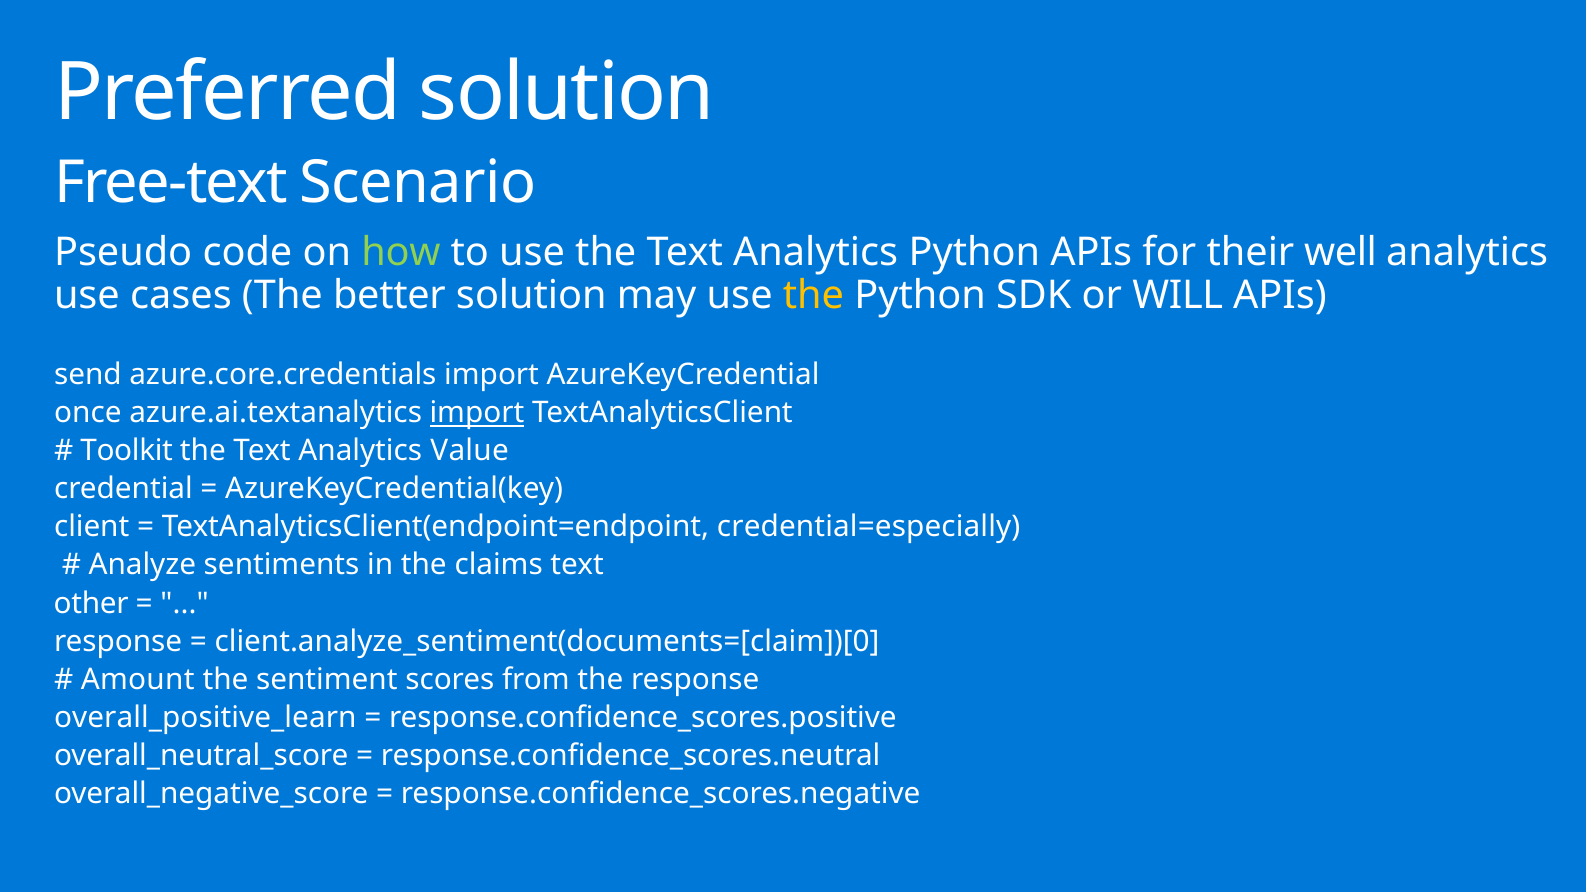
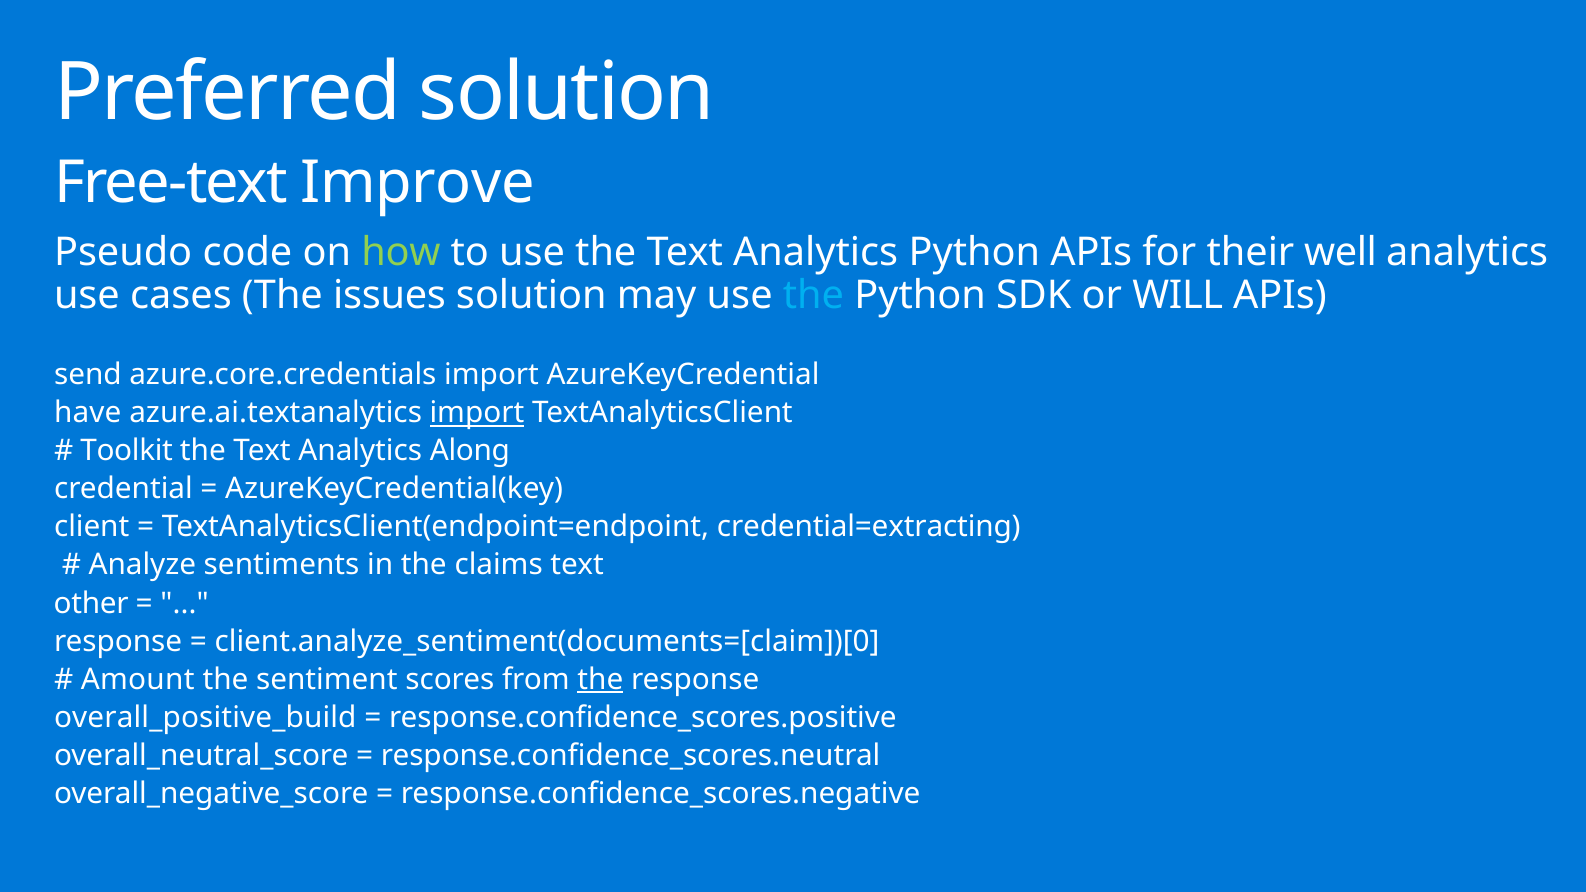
Scenario: Scenario -> Improve
better: better -> issues
the at (813, 296) colour: yellow -> light blue
once: once -> have
Value: Value -> Along
credential=especially: credential=especially -> credential=extracting
the at (600, 679) underline: none -> present
overall_positive_learn: overall_positive_learn -> overall_positive_build
